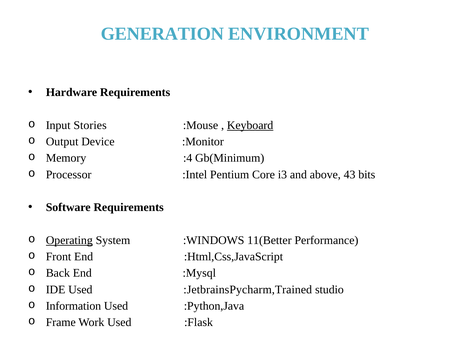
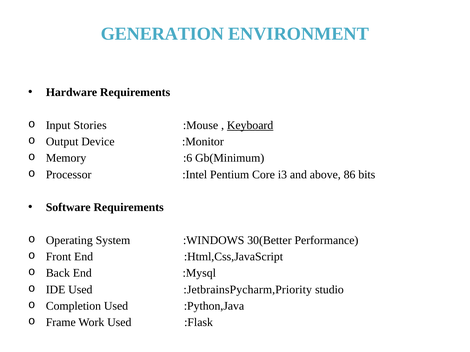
:4: :4 -> :6
43: 43 -> 86
Operating underline: present -> none
11(Better: 11(Better -> 30(Better
:JetbrainsPycharm,Trained: :JetbrainsPycharm,Trained -> :JetbrainsPycharm,Priority
Information: Information -> Completion
